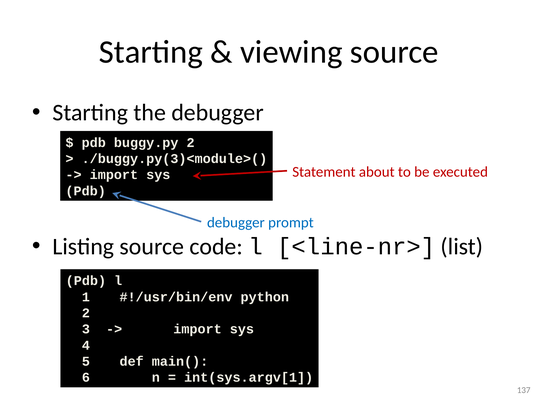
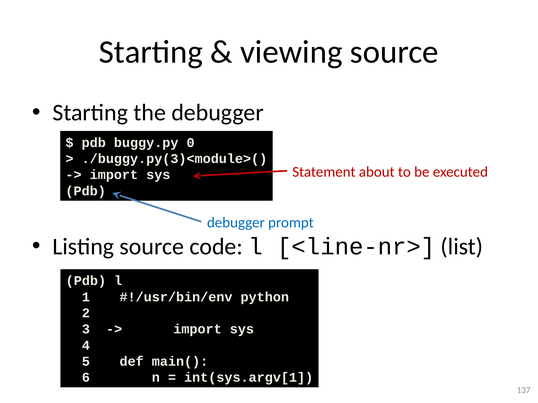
buggy.py 2: 2 -> 0
